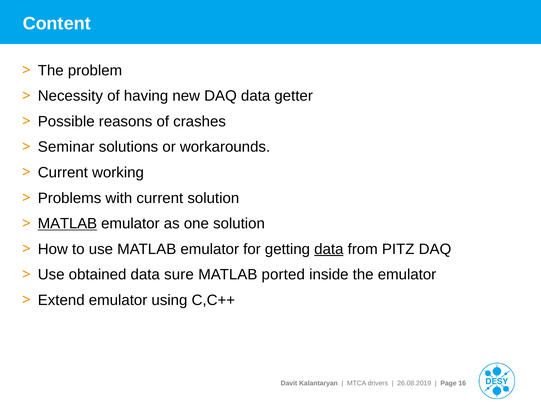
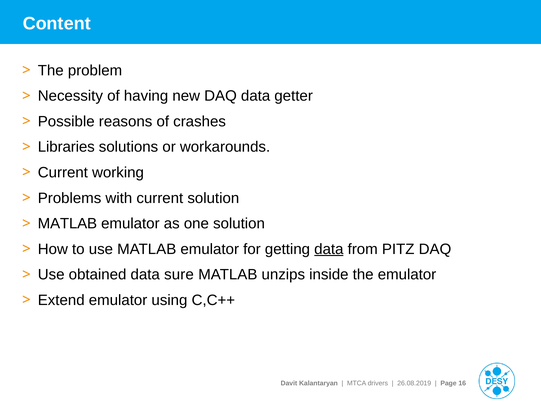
Seminar: Seminar -> Libraries
MATLAB at (67, 224) underline: present -> none
ported: ported -> unzips
